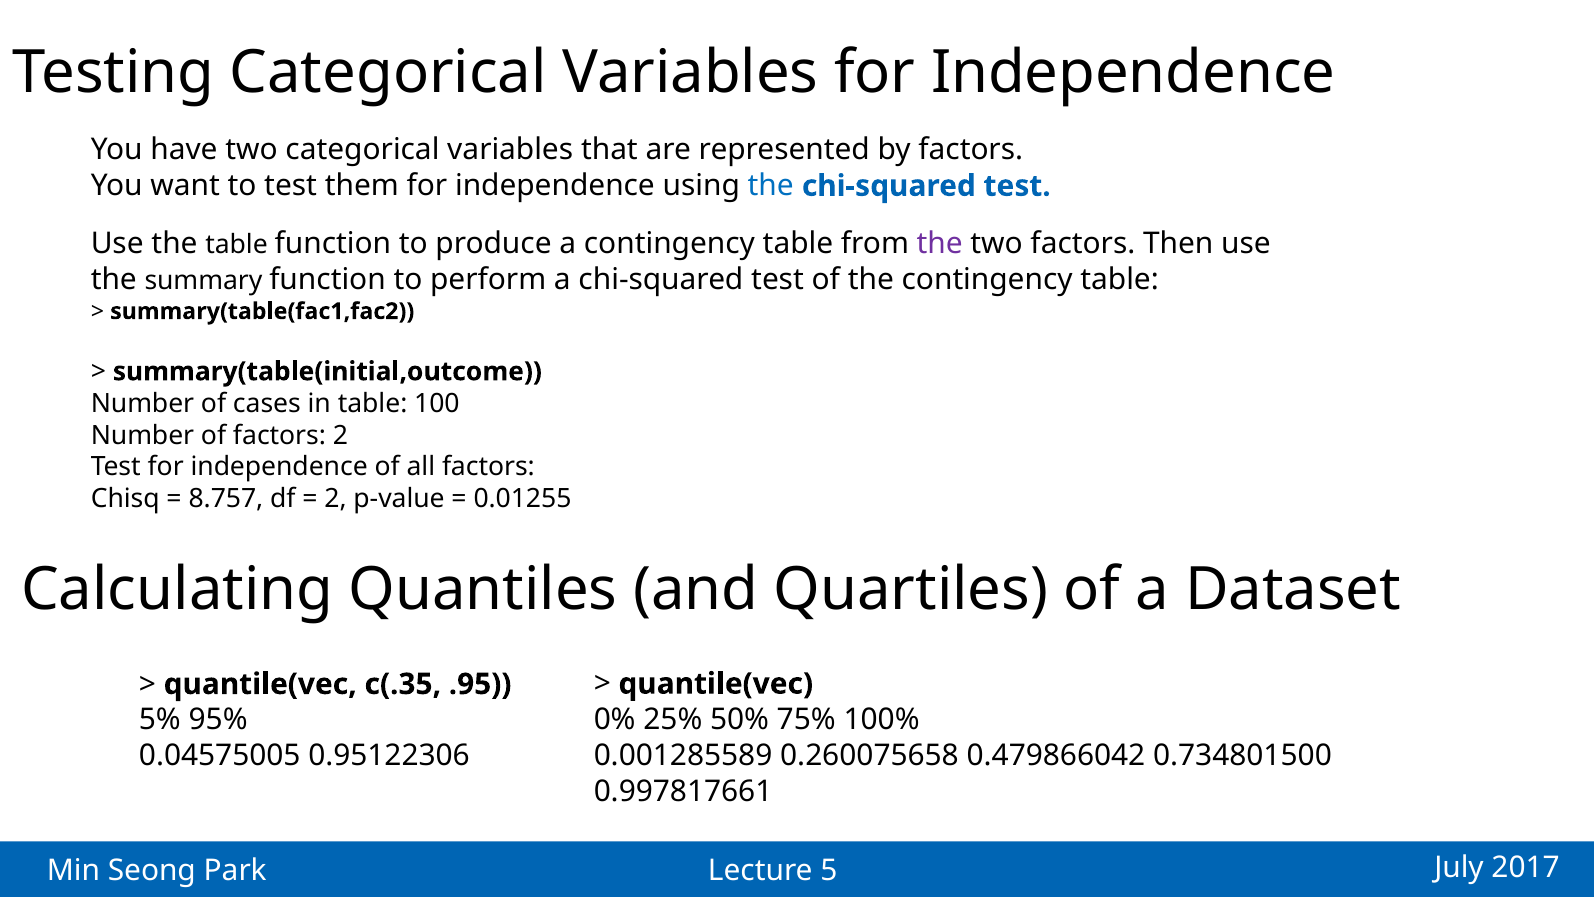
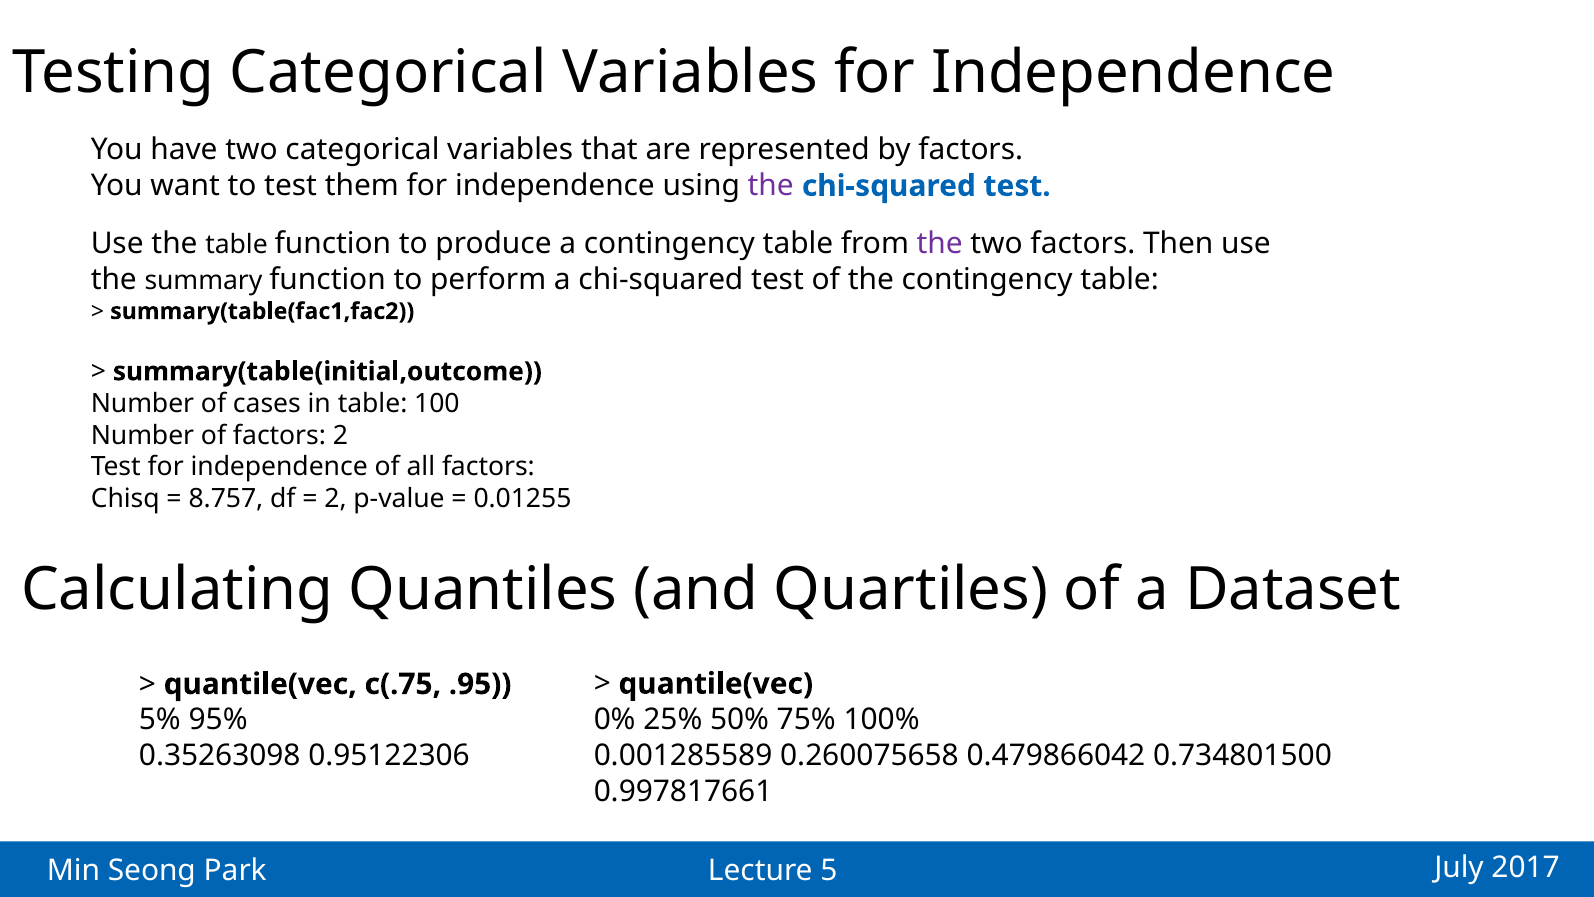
the at (771, 186) colour: blue -> purple
c(.35: c(.35 -> c(.75
0.04575005: 0.04575005 -> 0.35263098
